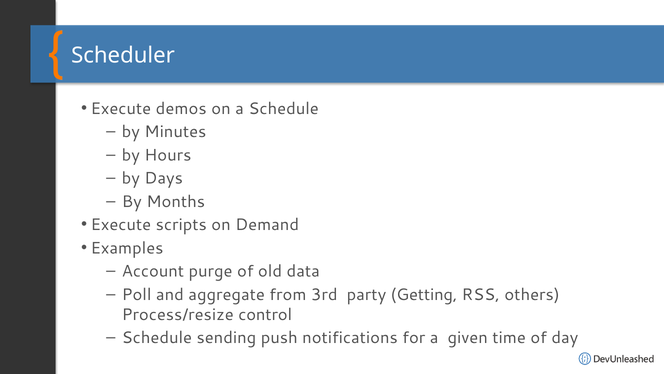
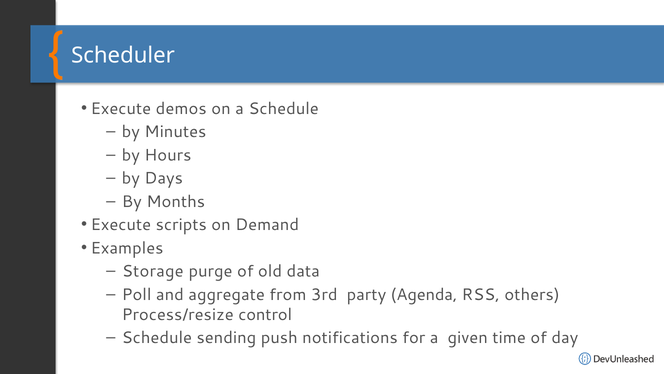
Account: Account -> Storage
Getting: Getting -> Agenda
